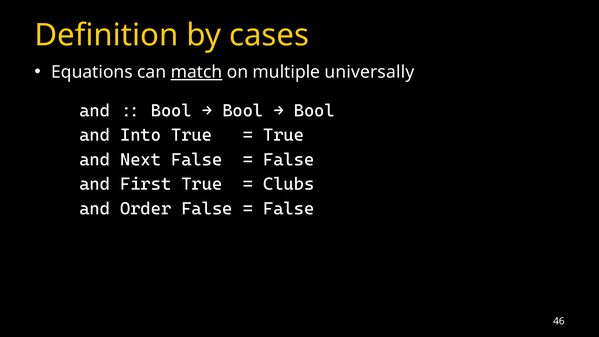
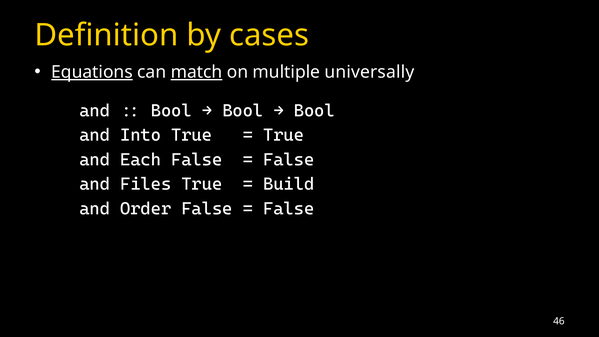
Equations underline: none -> present
Next: Next -> Each
First: First -> Files
Clubs: Clubs -> Build
